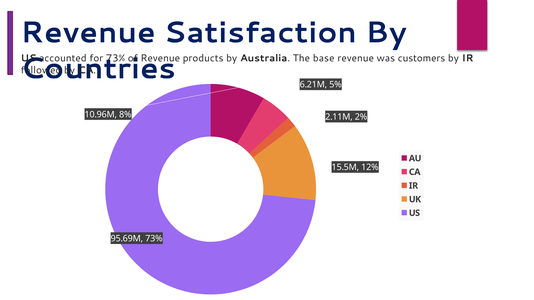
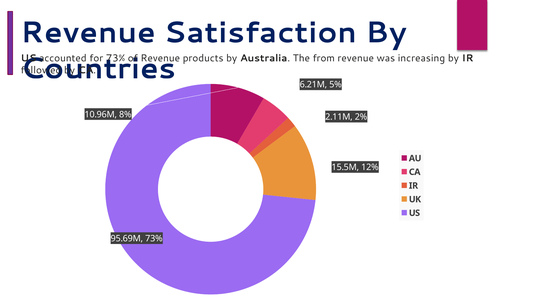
base: base -> from
customers: customers -> increasing
